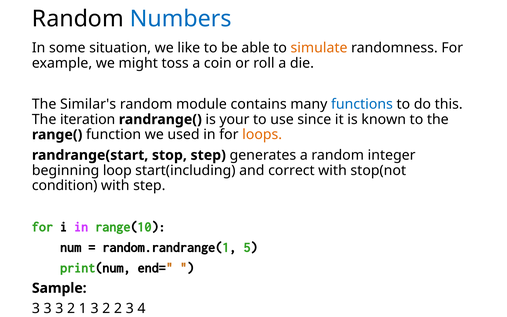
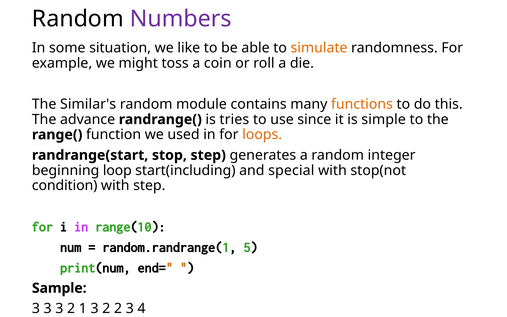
Numbers colour: blue -> purple
functions colour: blue -> orange
iteration: iteration -> advance
your: your -> tries
known: known -> simple
correct: correct -> special
